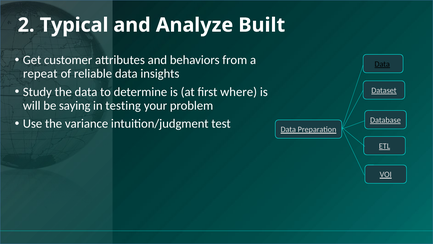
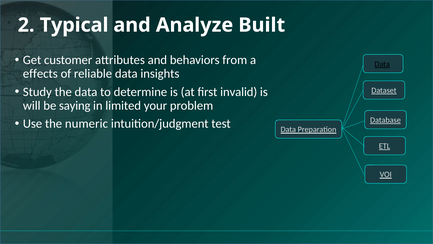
repeat: repeat -> effects
where: where -> invalid
testing: testing -> limited
variance: variance -> numeric
